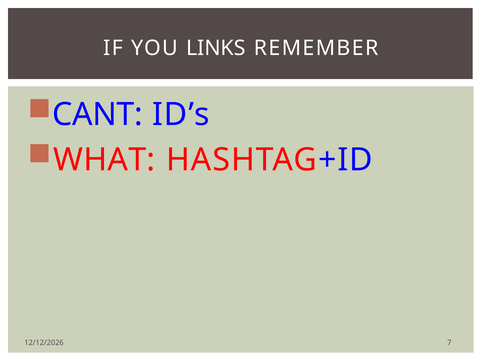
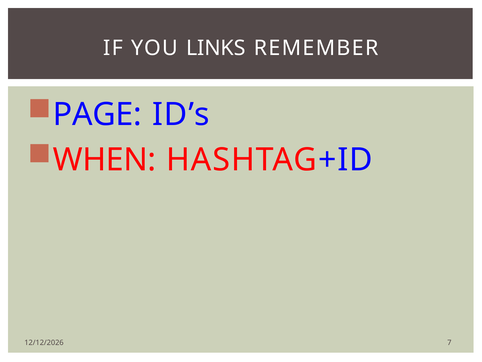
CANT: CANT -> PAGE
WHAT: WHAT -> WHEN
